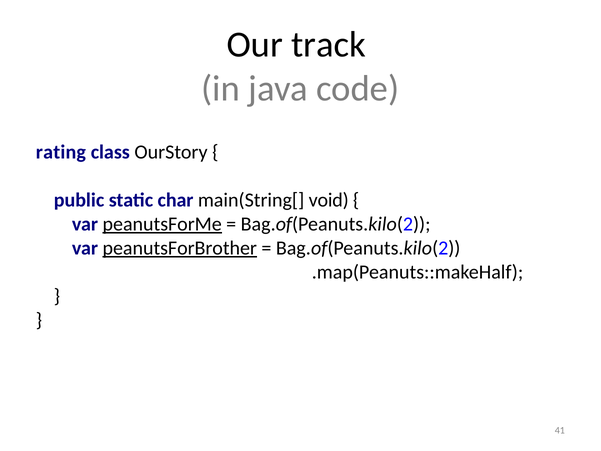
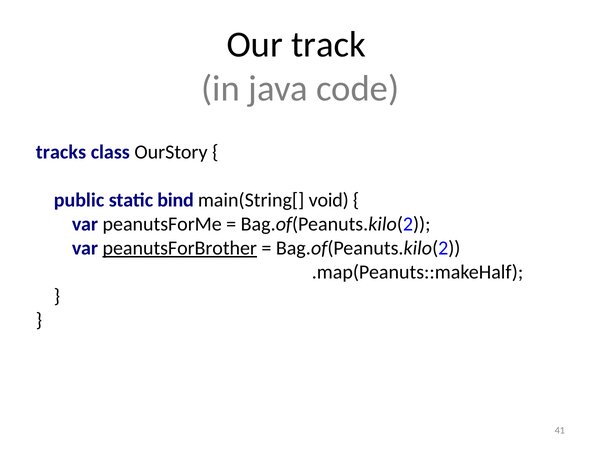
rating: rating -> tracks
char: char -> bind
peanutsForMe underline: present -> none
